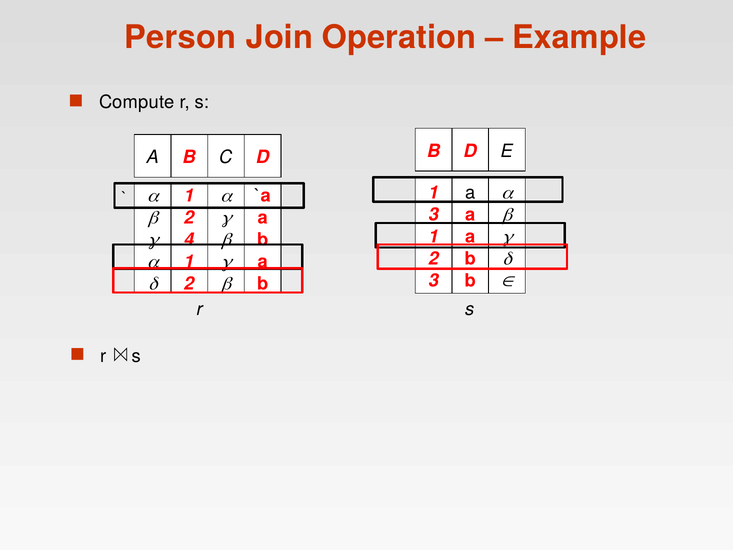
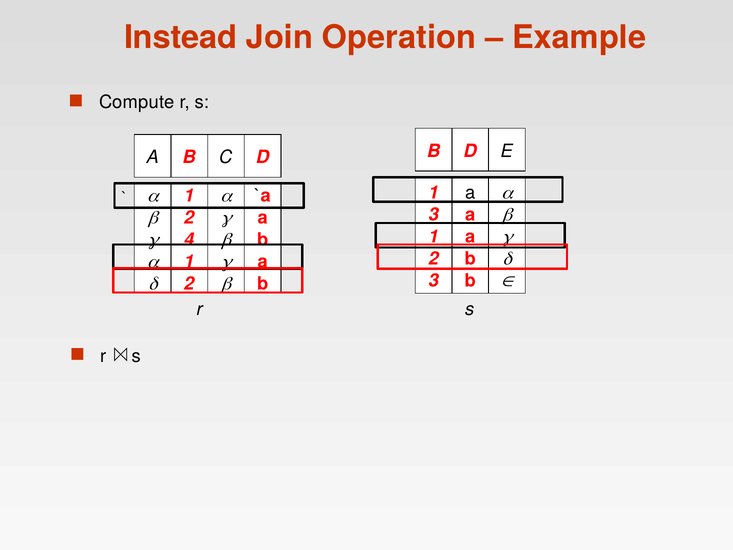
Person: Person -> Instead
